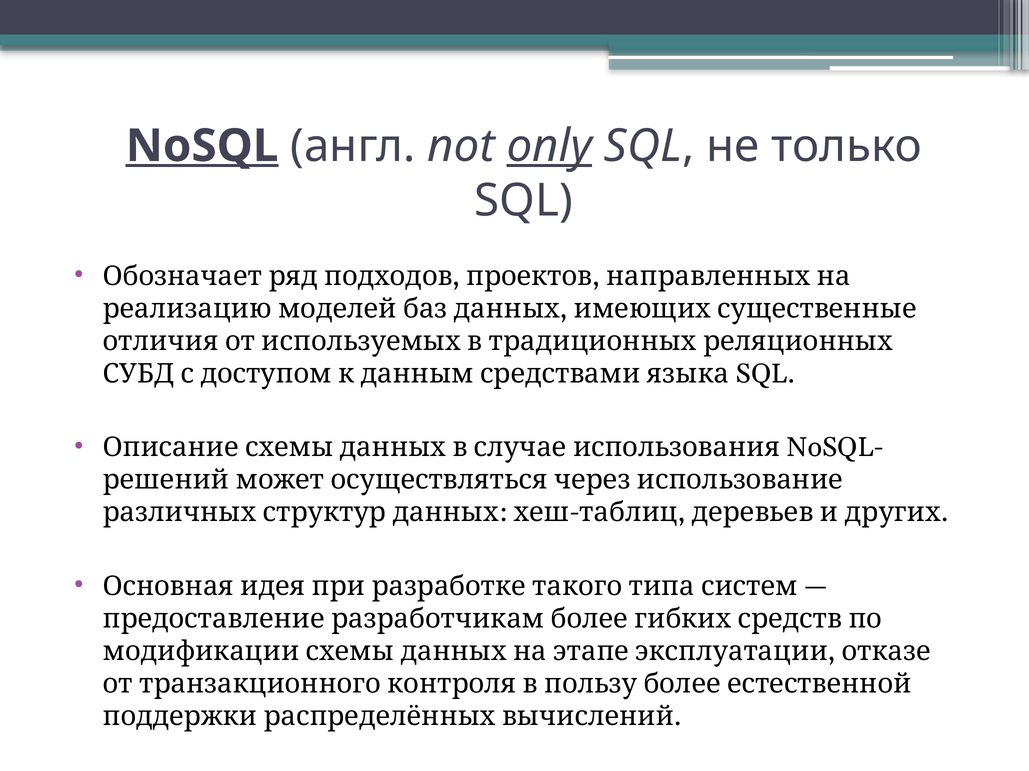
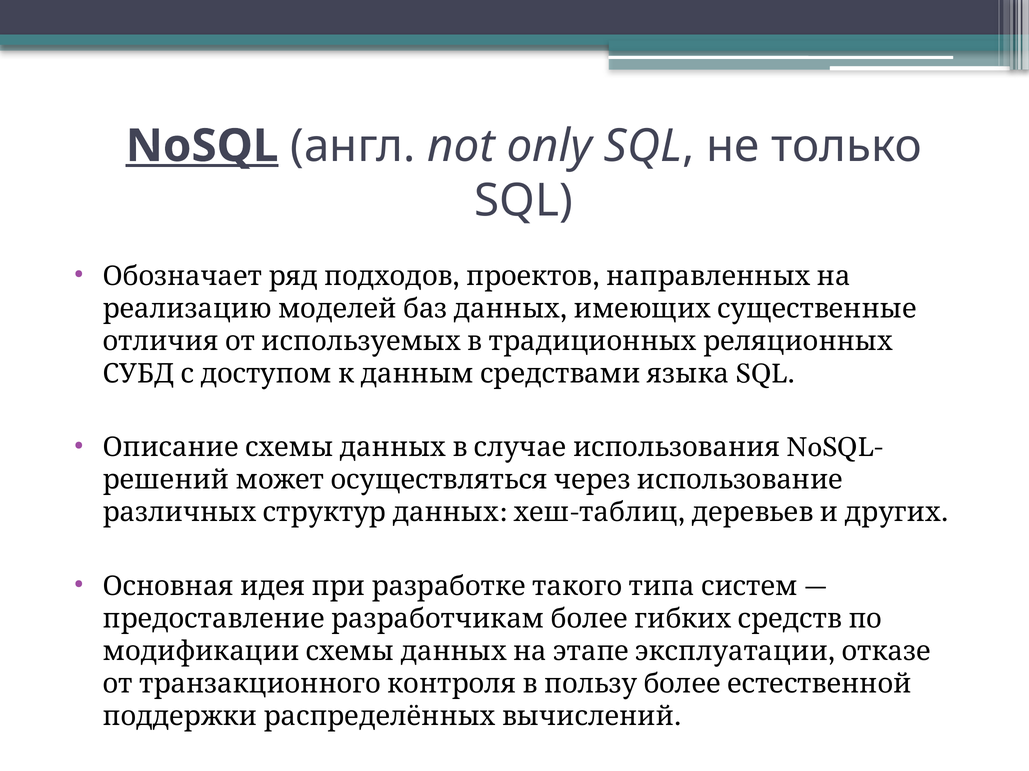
only underline: present -> none
